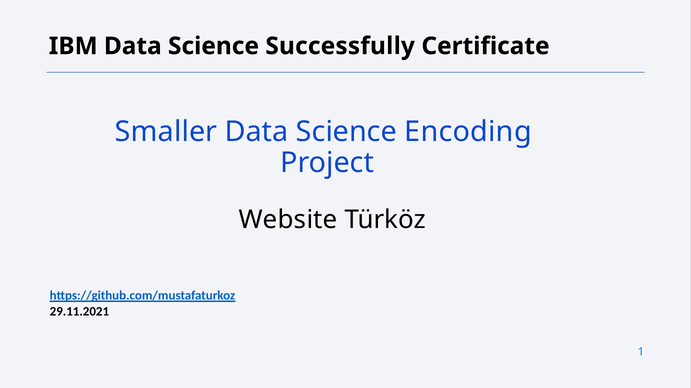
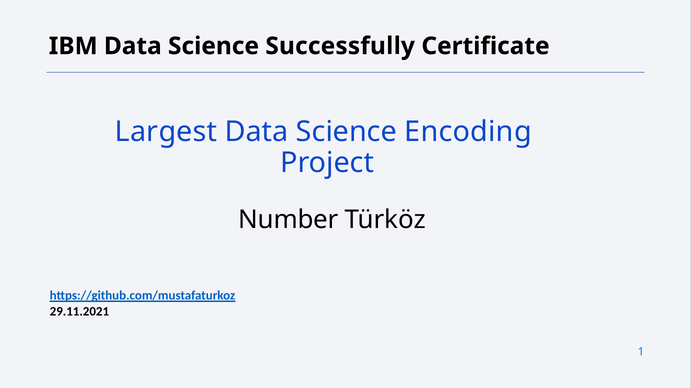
Smaller: Smaller -> Largest
Website: Website -> Number
